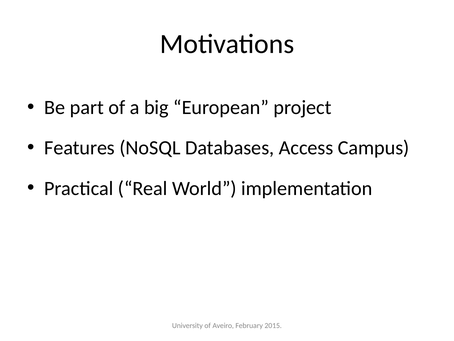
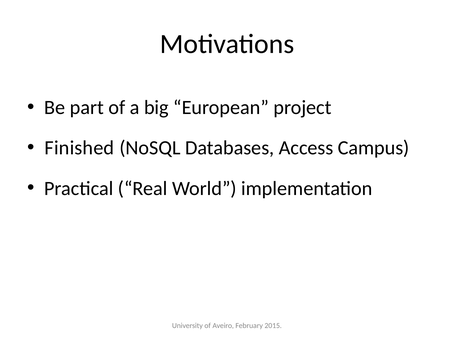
Features: Features -> Finished
